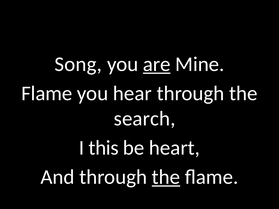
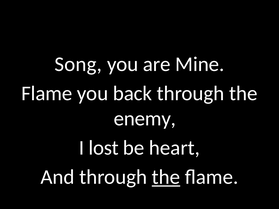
are underline: present -> none
hear: hear -> back
search: search -> enemy
this: this -> lost
